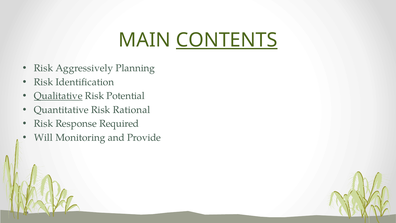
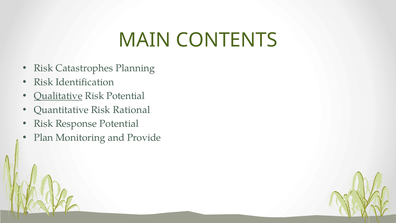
CONTENTS underline: present -> none
Aggressively: Aggressively -> Catastrophes
Response Required: Required -> Potential
Will: Will -> Plan
